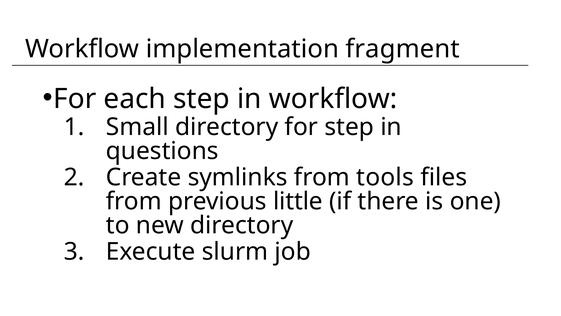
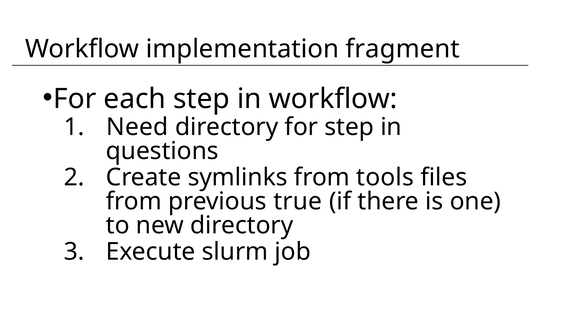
Small: Small -> Need
little: little -> true
